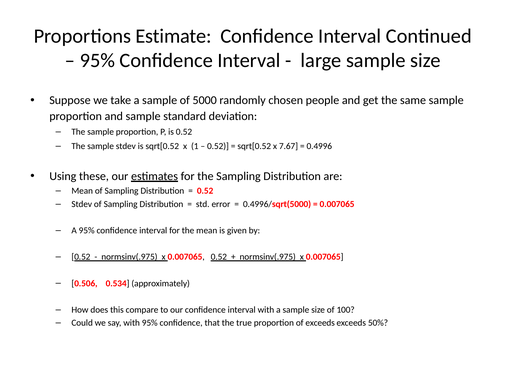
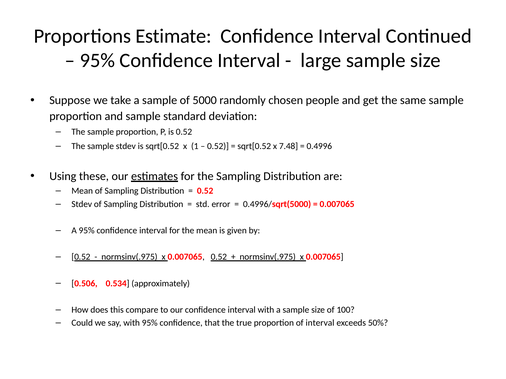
7.67: 7.67 -> 7.48
of exceeds: exceeds -> interval
